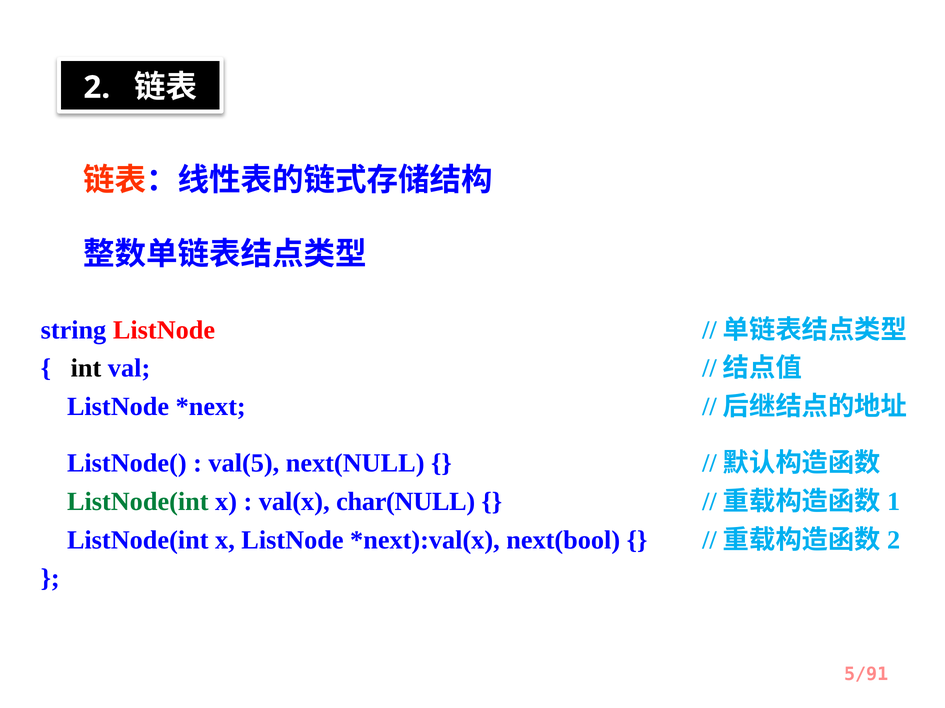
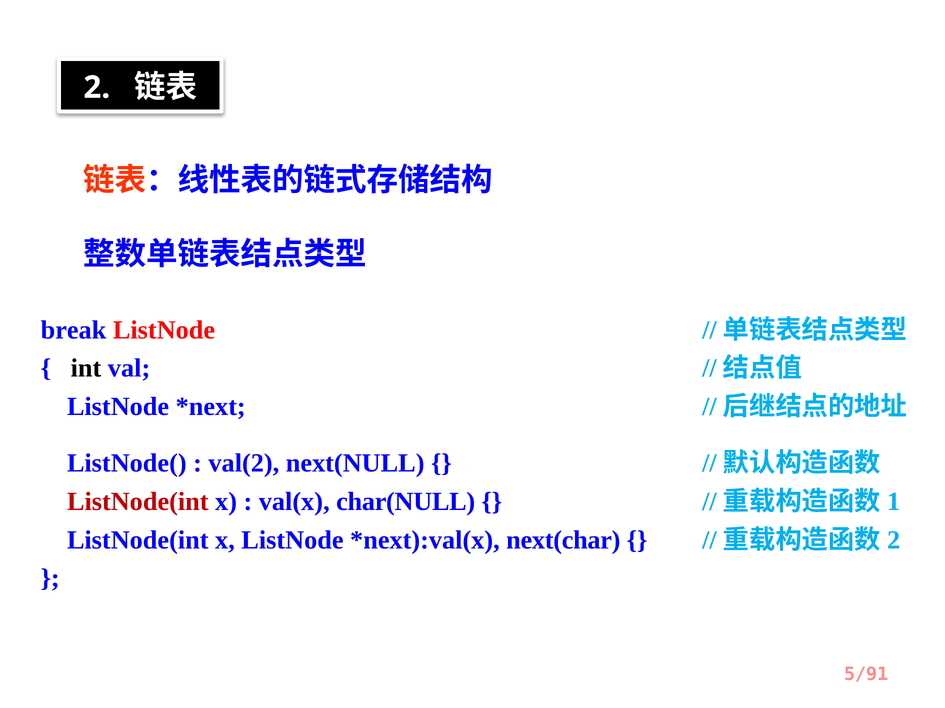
string: string -> break
val(5: val(5 -> val(2
ListNode(int at (138, 502) colour: green -> red
next(bool: next(bool -> next(char
